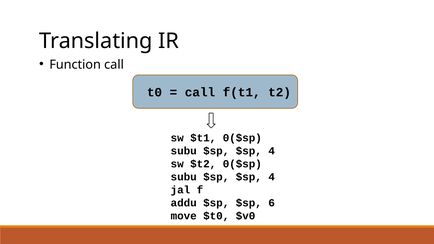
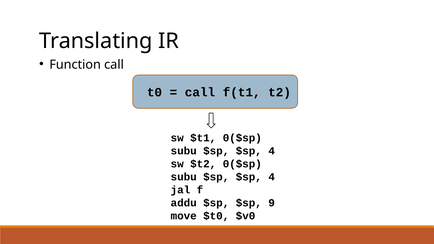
6: 6 -> 9
